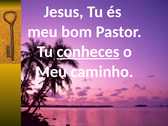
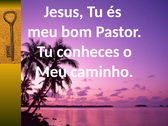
conheces underline: present -> none
